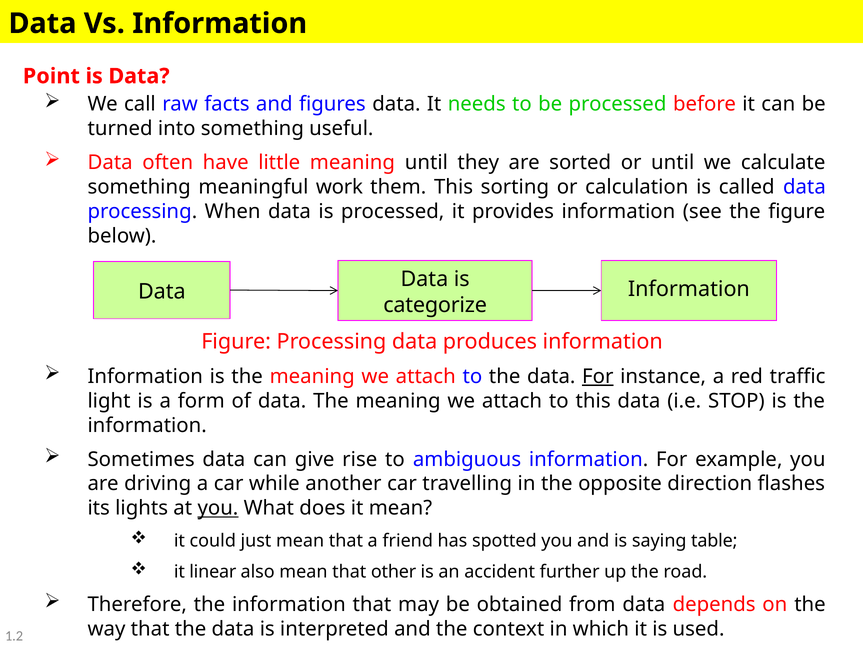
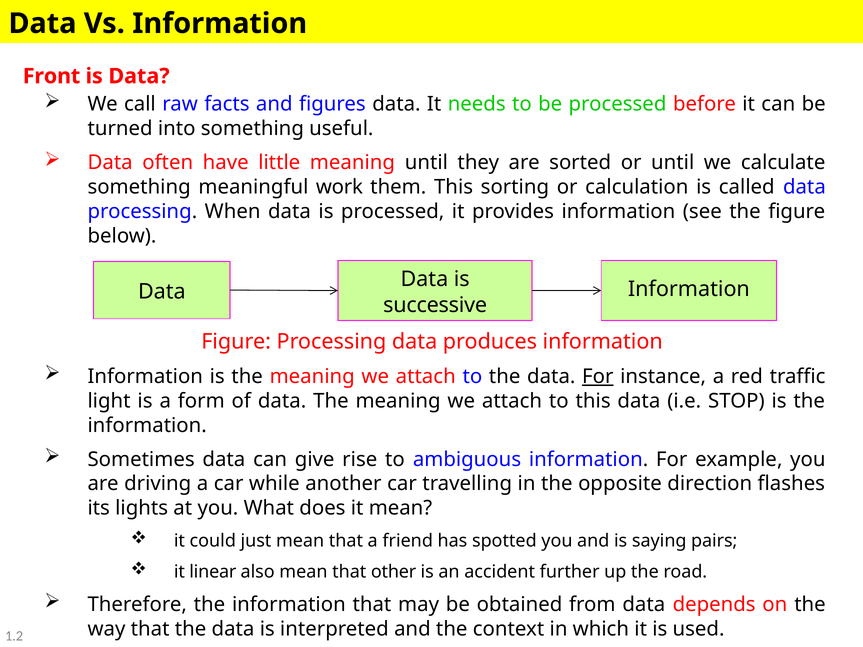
Point: Point -> Front
categorize: categorize -> successive
you at (218, 508) underline: present -> none
table: table -> pairs
